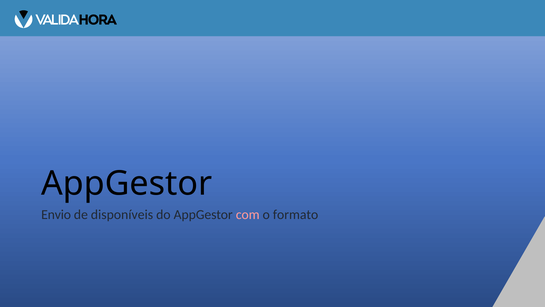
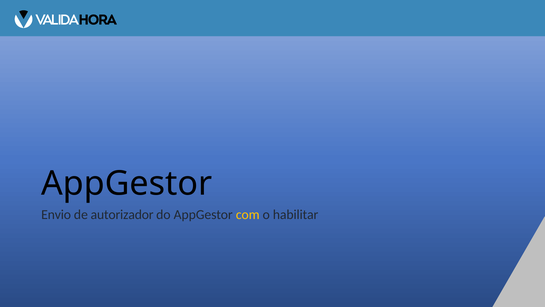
disponíveis: disponíveis -> autorizador
com colour: pink -> yellow
formato: formato -> habilitar
